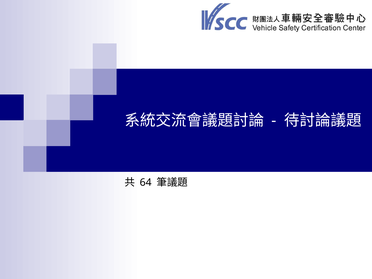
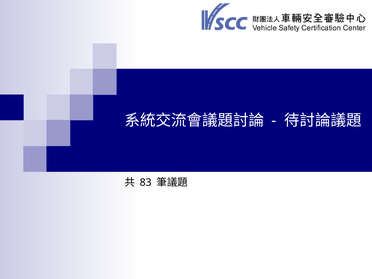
64: 64 -> 83
